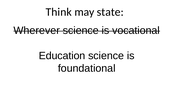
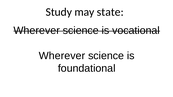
Think: Think -> Study
Education at (62, 56): Education -> Wherever
